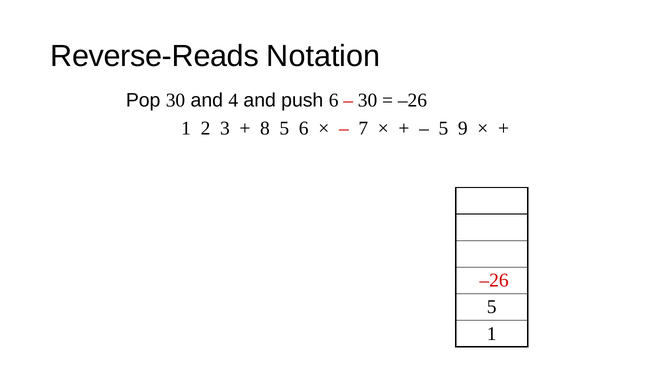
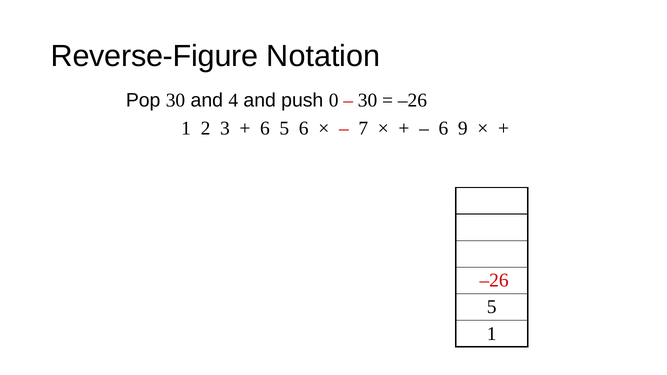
Reverse-Reads: Reverse-Reads -> Reverse-Figure
push 6: 6 -> 0
8 at (265, 128): 8 -> 6
5 at (443, 128): 5 -> 6
